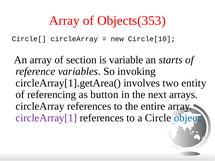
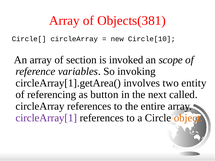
Objects(353: Objects(353 -> Objects(381
variable: variable -> invoked
starts: starts -> scope
arrays: arrays -> called
object colour: blue -> orange
